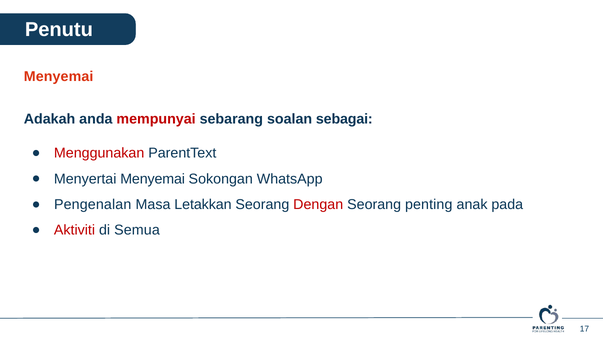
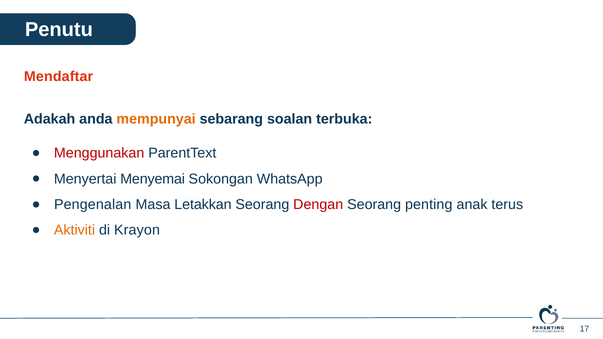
Menyemai at (59, 77): Menyemai -> Mendaftar
mempunyai colour: red -> orange
sebagai: sebagai -> terbuka
pada: pada -> terus
Aktiviti colour: red -> orange
Semua: Semua -> Krayon
